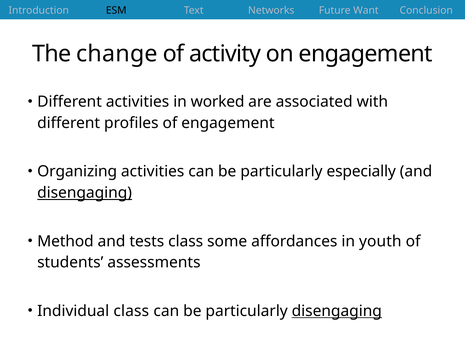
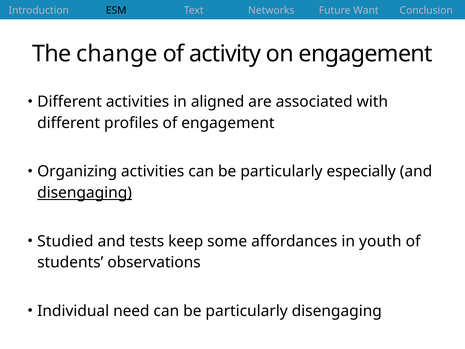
worked: worked -> aligned
Method: Method -> Studied
tests class: class -> keep
assessments: assessments -> observations
Individual class: class -> need
disengaging at (337, 311) underline: present -> none
